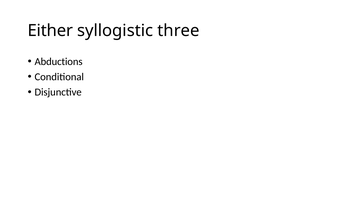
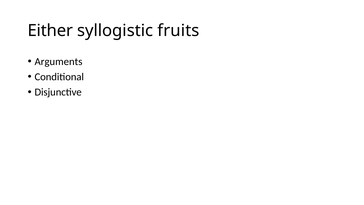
three: three -> fruits
Abductions: Abductions -> Arguments
